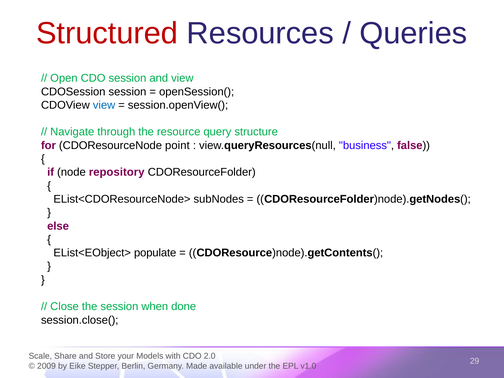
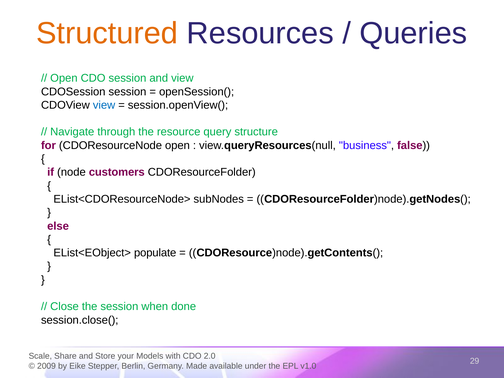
Structured colour: red -> orange
CDOResourceNode point: point -> open
repository: repository -> customers
